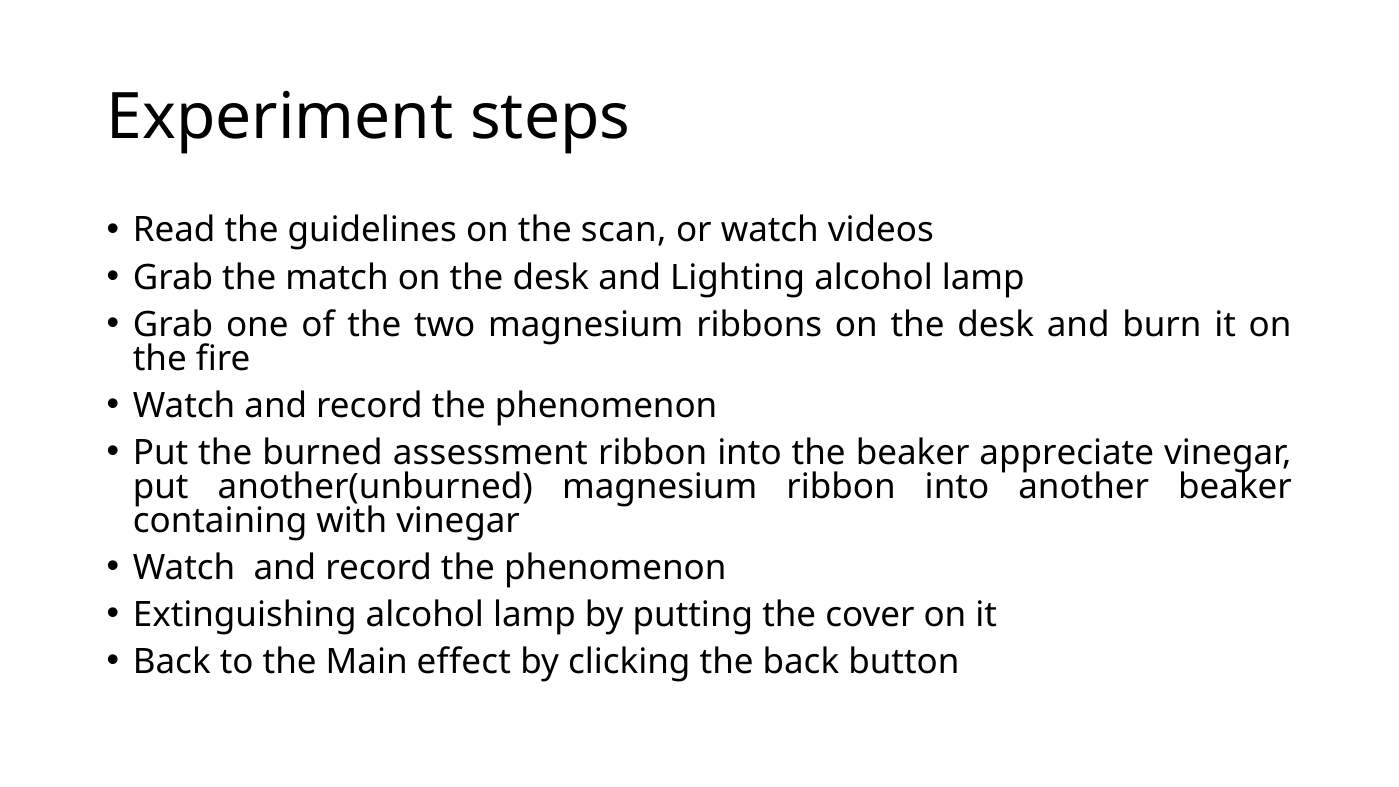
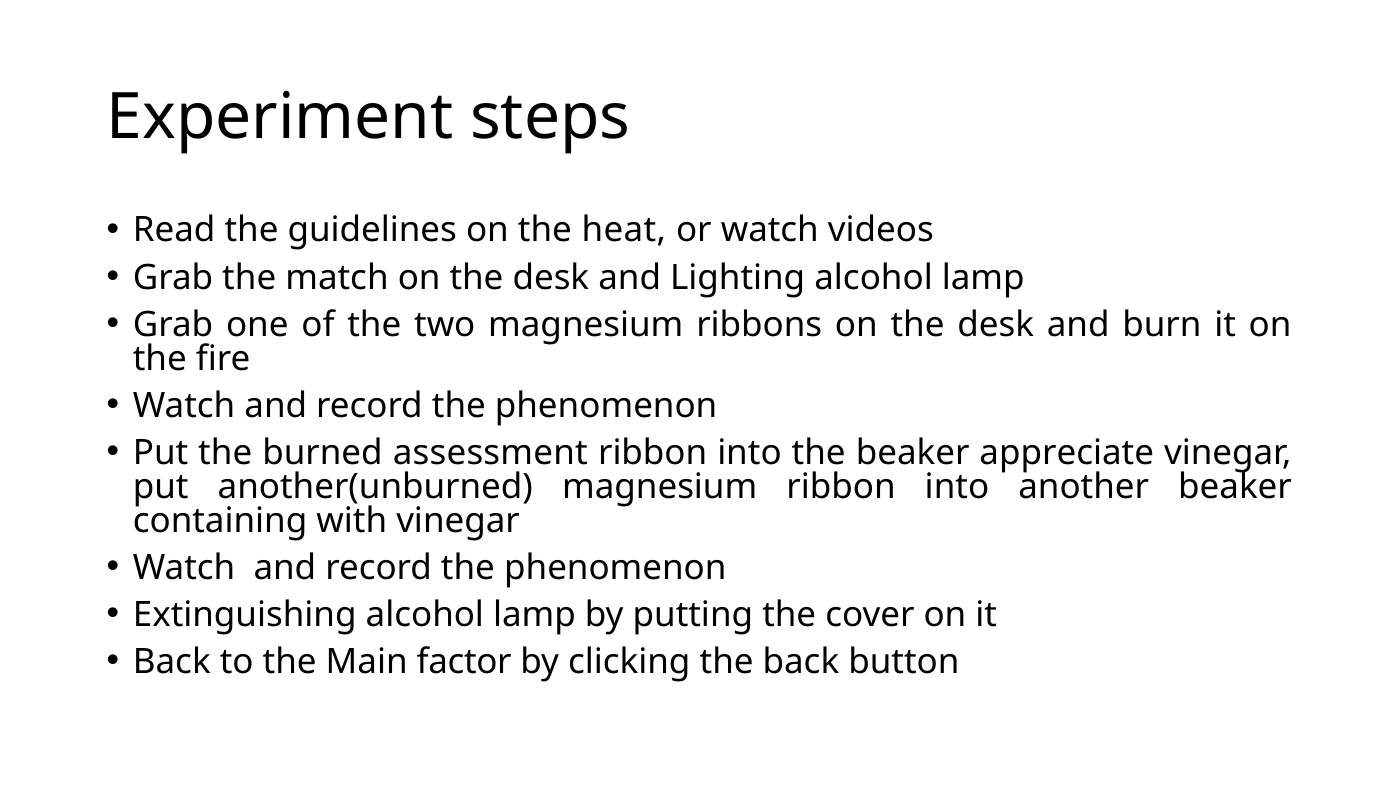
scan: scan -> heat
effect: effect -> factor
